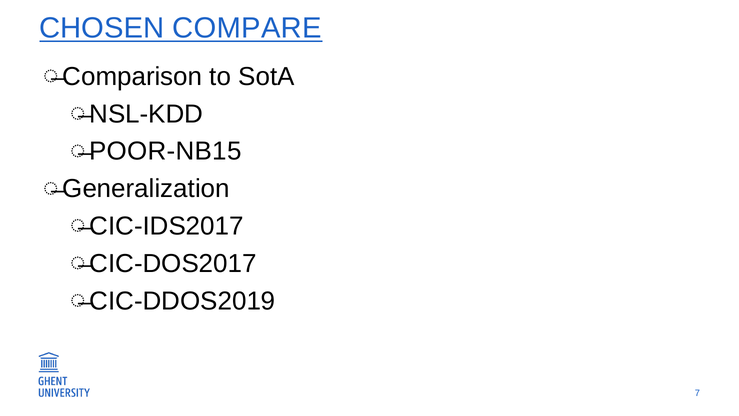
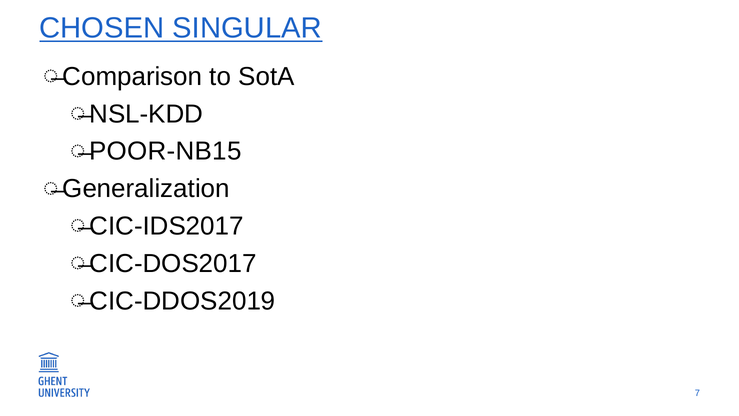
COMPARE: COMPARE -> SINGULAR
